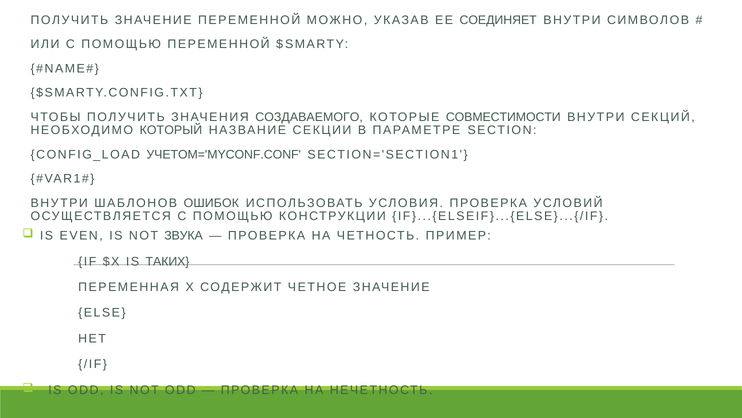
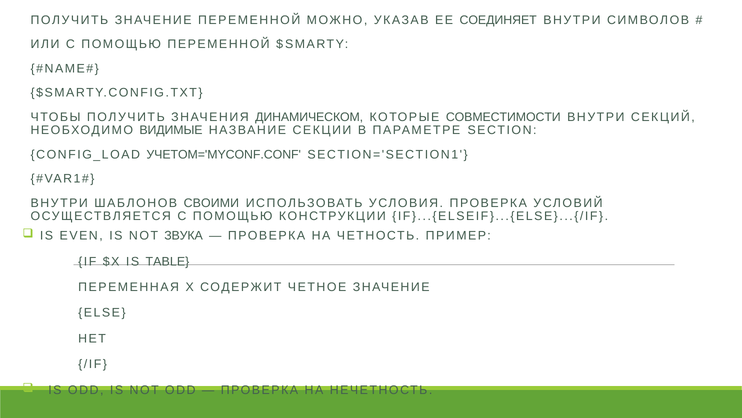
СОЗДАВАЕМОГО: СОЗДАВАЕМОГО -> ДИНАМИЧЕСКОМ
КОТОРЫЙ: КОТОРЫЙ -> ВИДИМЫЕ
ОШИБОК: ОШИБОК -> СВОИМИ
ТАКИХ: ТАКИХ -> TABLE
